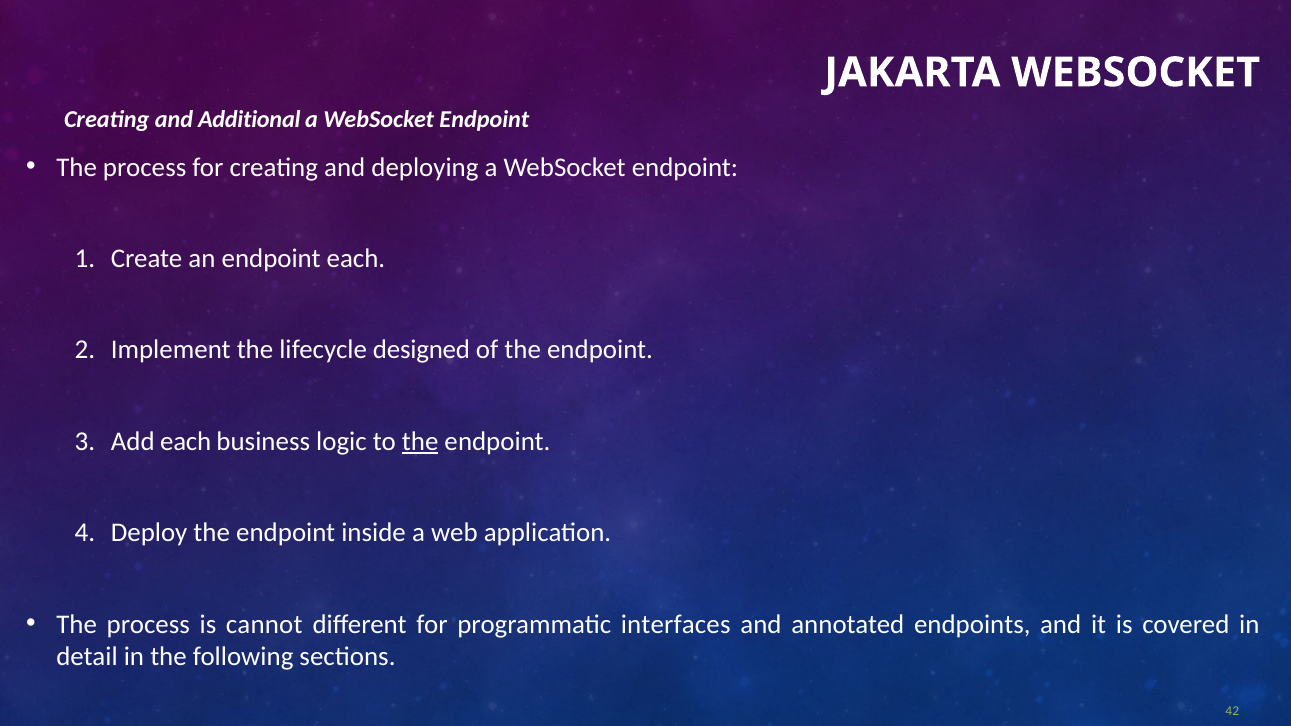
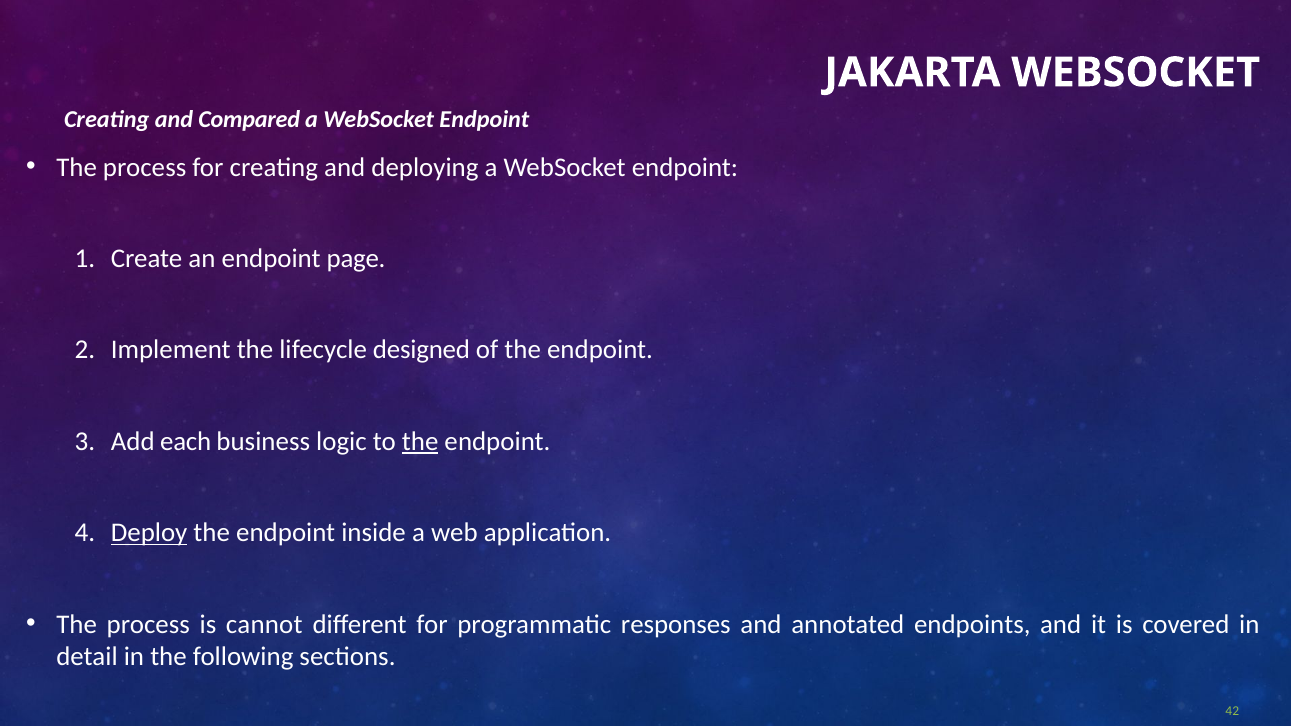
Additional: Additional -> Compared
endpoint each: each -> page
Deploy underline: none -> present
interfaces: interfaces -> responses
